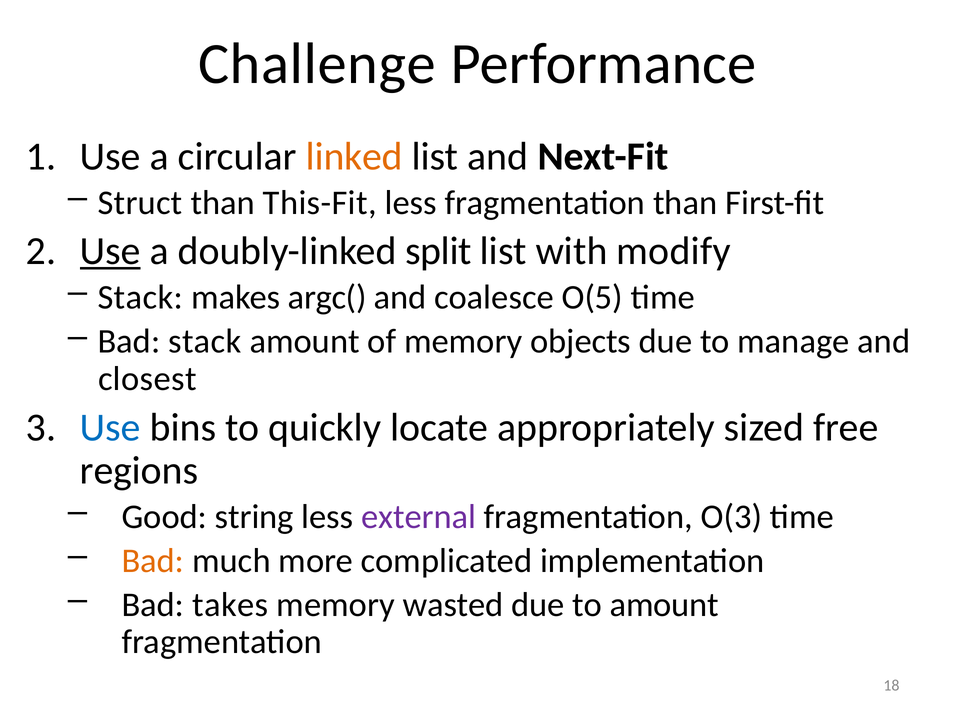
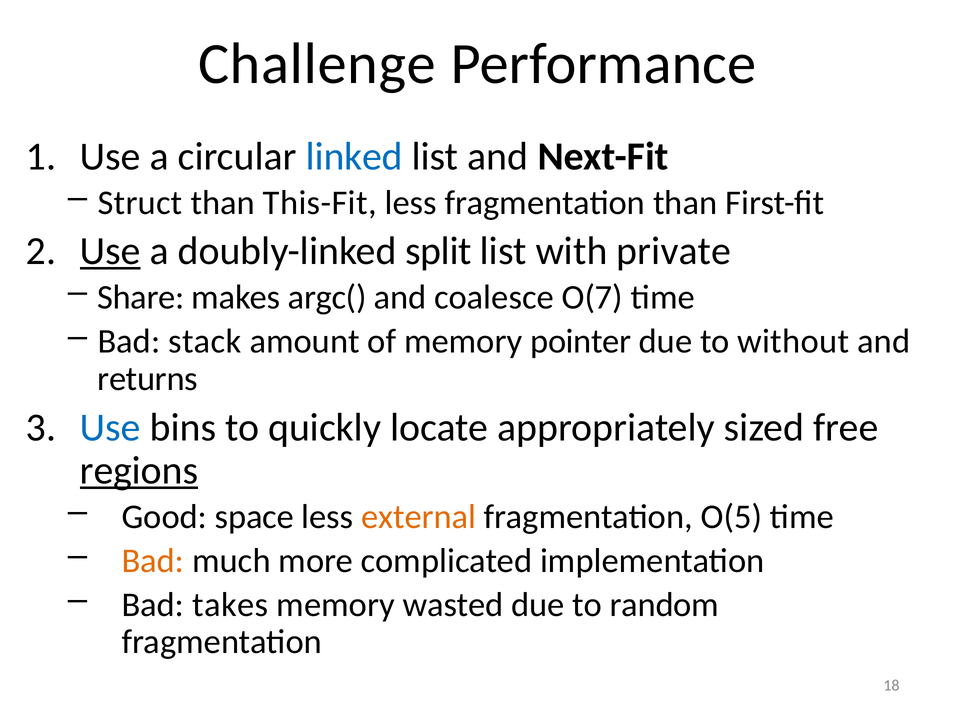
linked colour: orange -> blue
modify: modify -> private
Stack at (140, 297): Stack -> Share
O(5: O(5 -> O(7
objects: objects -> pointer
manage: manage -> without
closest: closest -> returns
regions underline: none -> present
string: string -> space
external colour: purple -> orange
O(3: O(3 -> O(5
to amount: amount -> random
